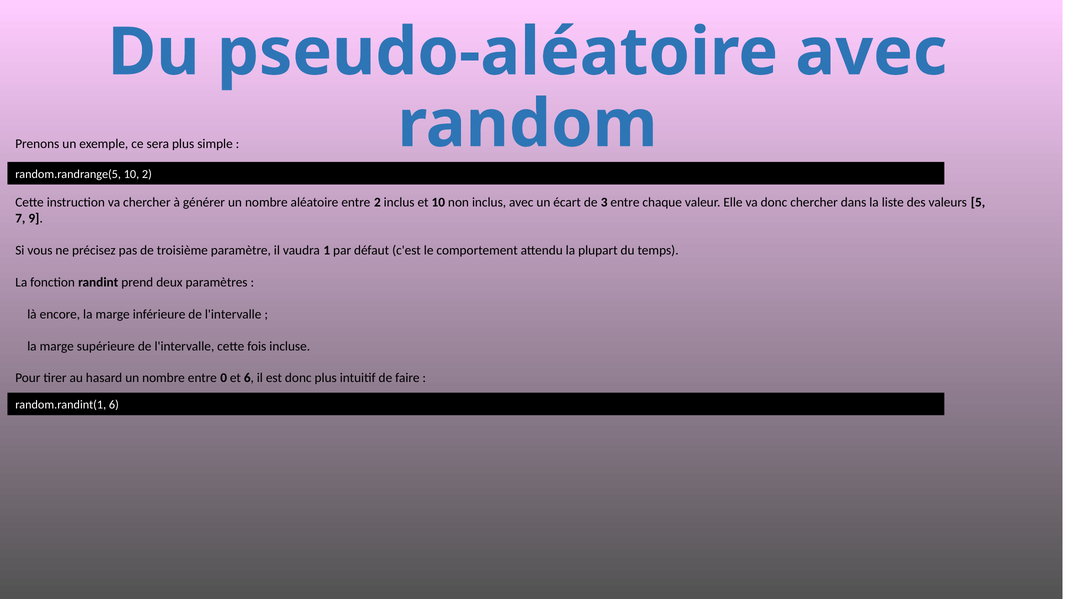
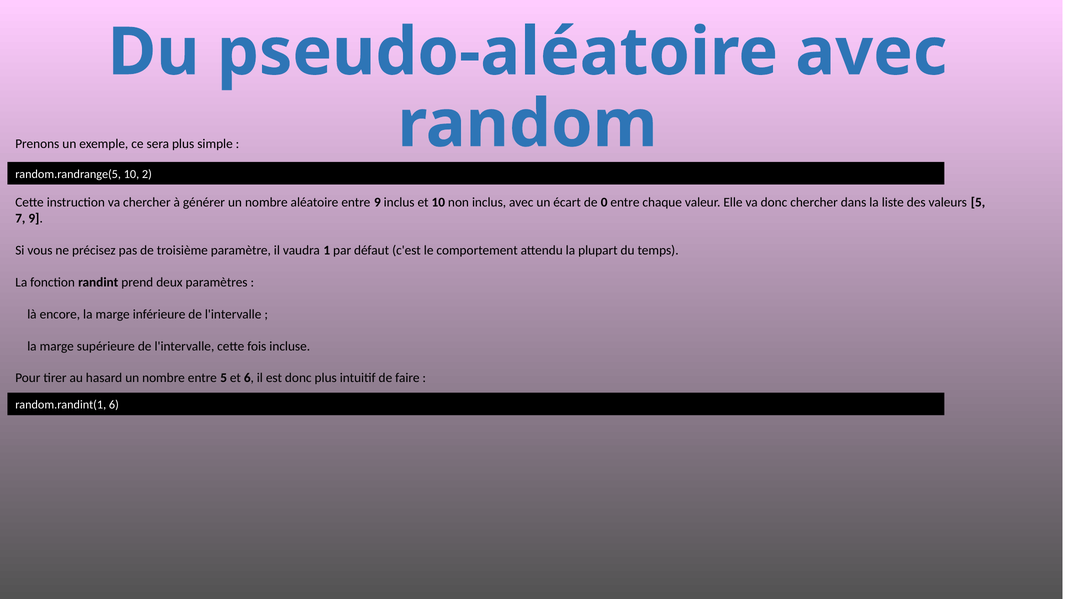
entre 2: 2 -> 9
3: 3 -> 0
entre 0: 0 -> 5
